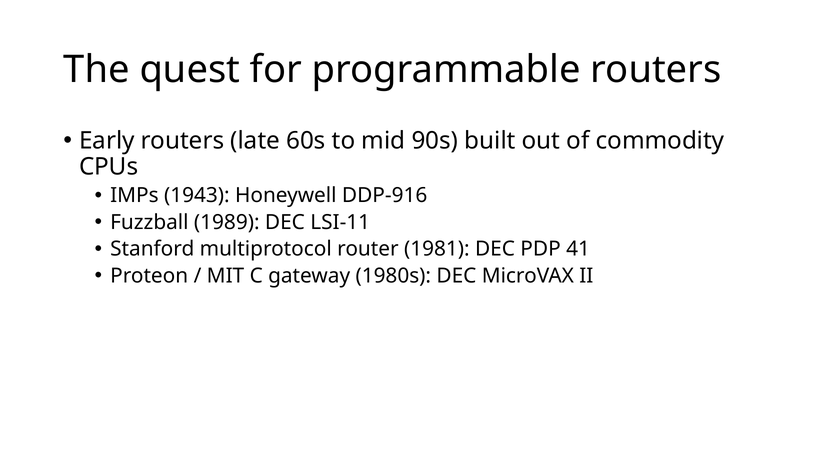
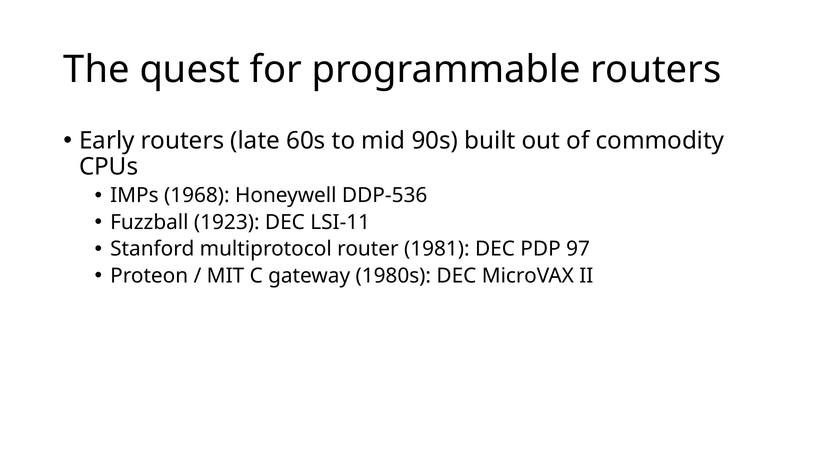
1943: 1943 -> 1968
DDP-916: DDP-916 -> DDP-536
1989: 1989 -> 1923
41: 41 -> 97
